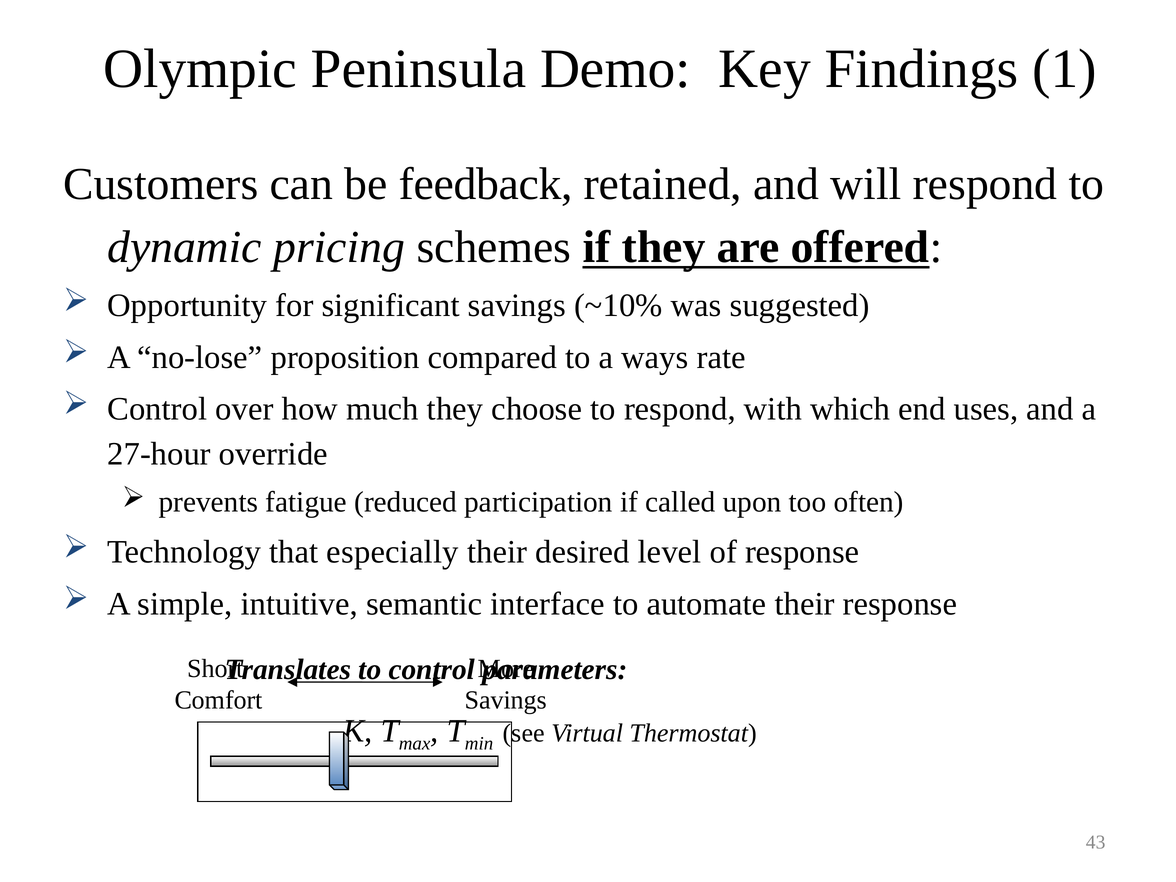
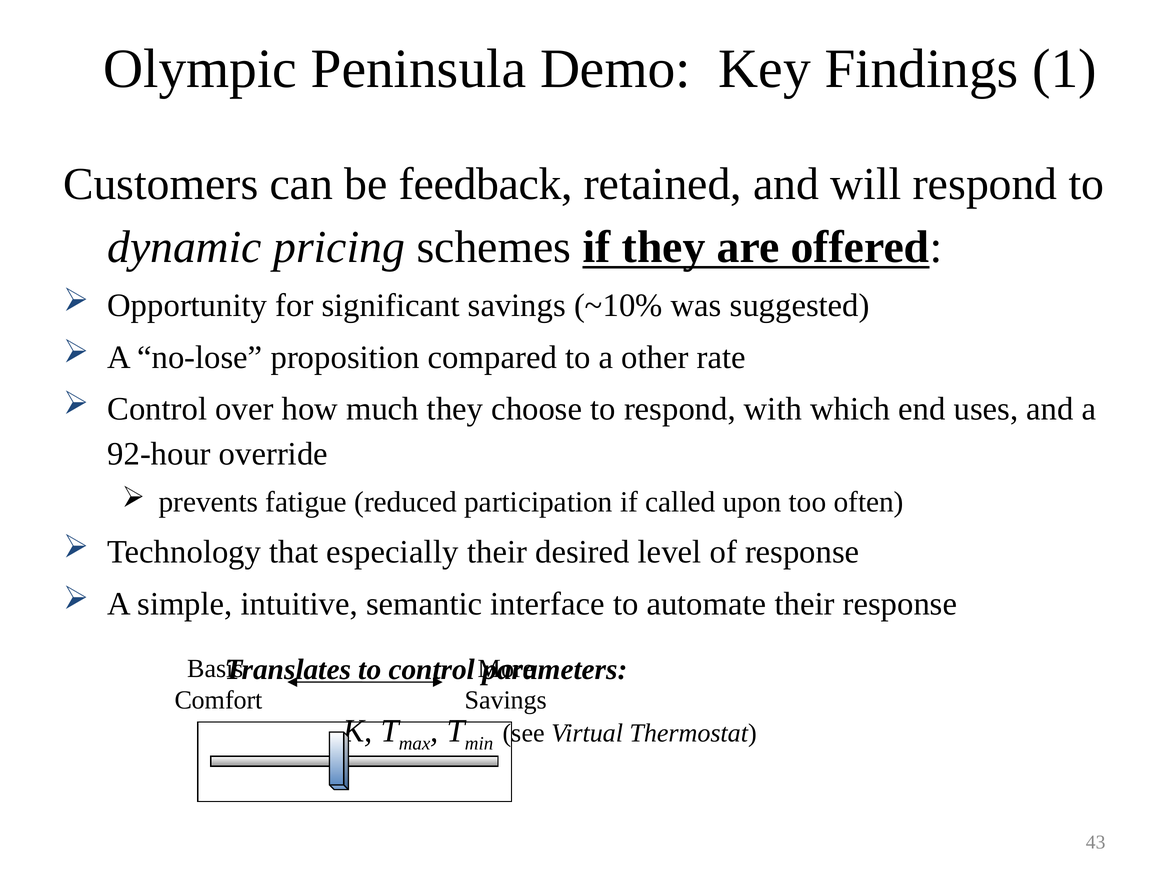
ways: ways -> other
27-hour: 27-hour -> 92-hour
Short: Short -> Basis
